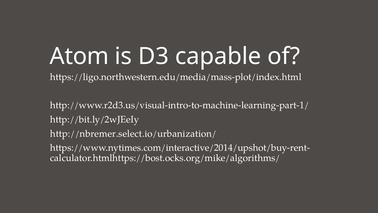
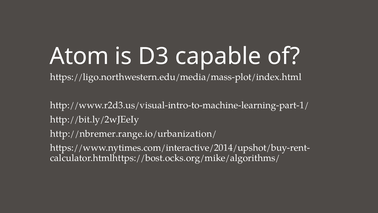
http://nbremer.select.io/urbanization/: http://nbremer.select.io/urbanization/ -> http://nbremer.range.io/urbanization/
